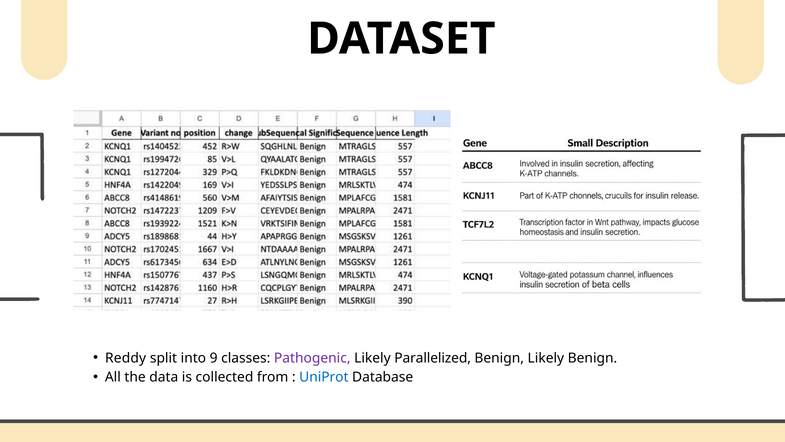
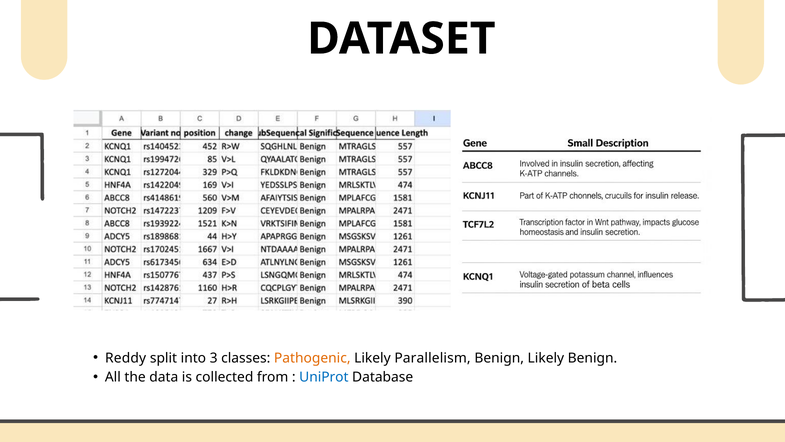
9: 9 -> 3
Pathogenic colour: purple -> orange
Parallelized: Parallelized -> Parallelism
